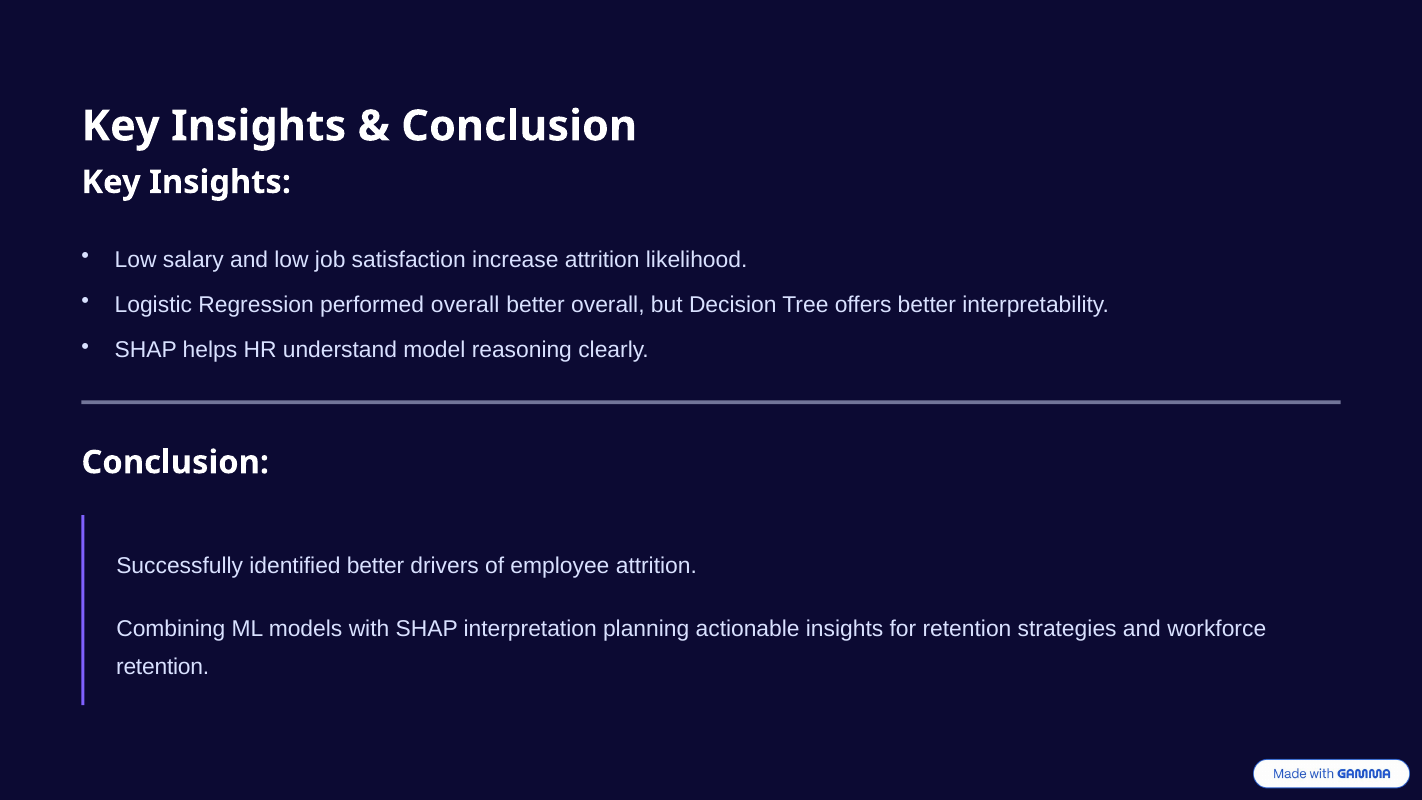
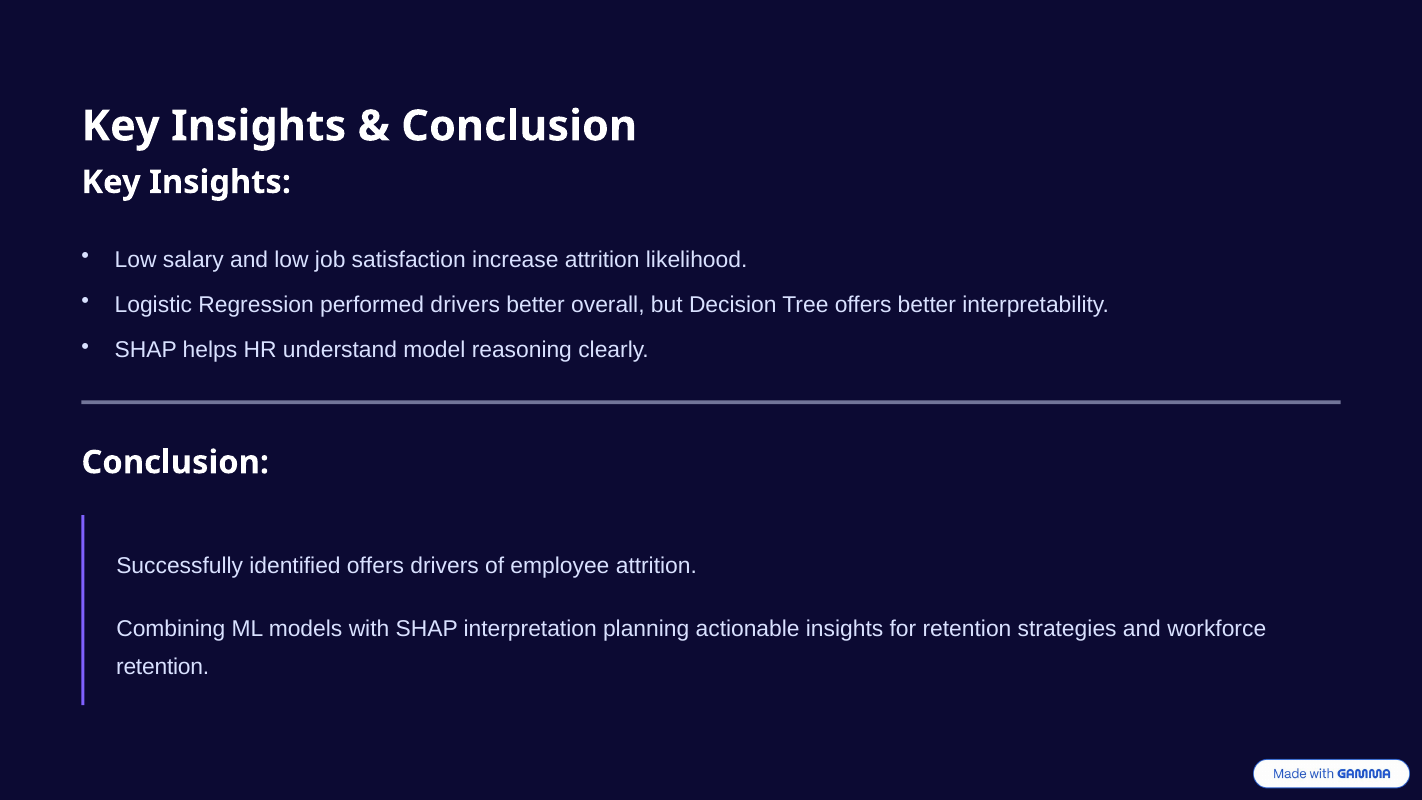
performed overall: overall -> drivers
identified better: better -> offers
